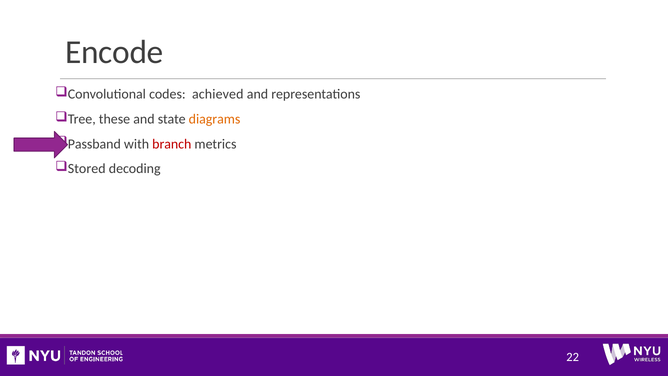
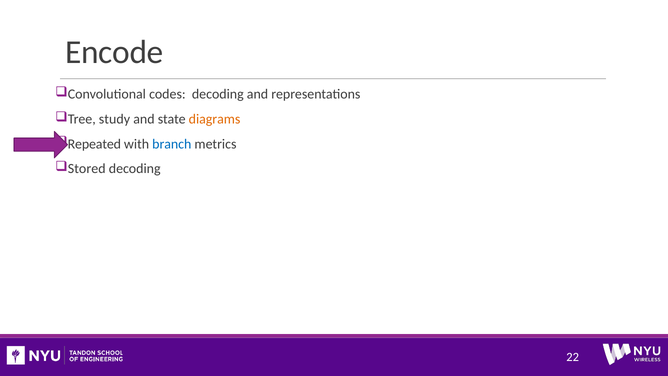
codes achieved: achieved -> decoding
these: these -> study
Passband: Passband -> Repeated
branch colour: red -> blue
